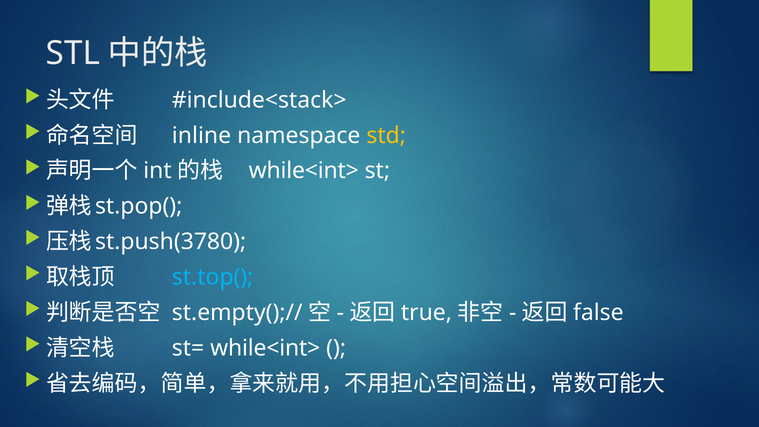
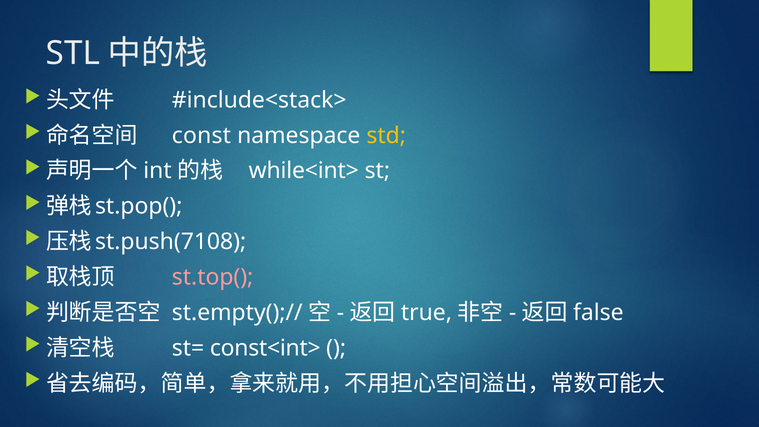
inline: inline -> const
st.push(3780: st.push(3780 -> st.push(7108
st.top( colour: light blue -> pink
st= while<int>: while<int> -> const<int>
